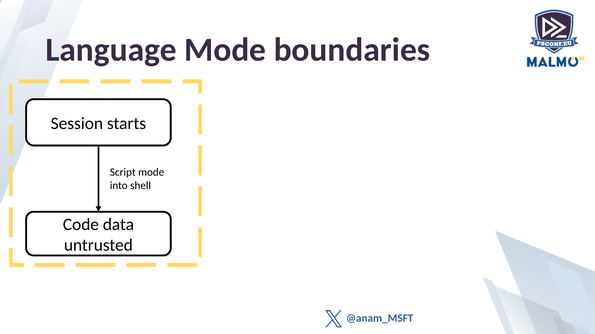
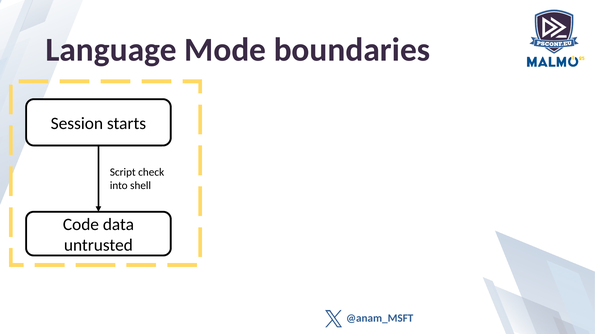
Script mode: mode -> check
